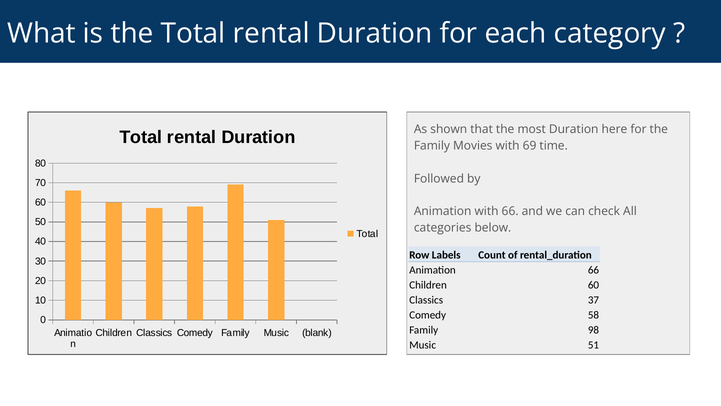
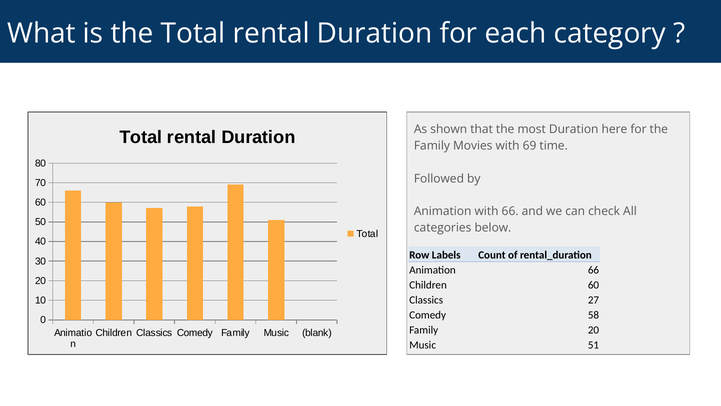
37: 37 -> 27
Family 98: 98 -> 20
